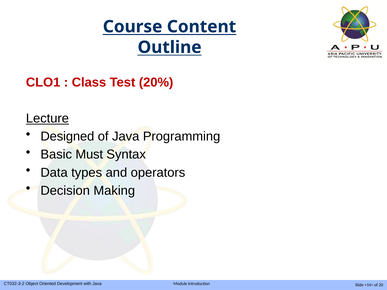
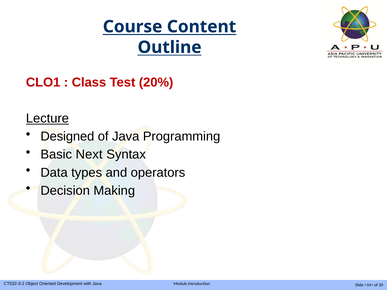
Must: Must -> Next
